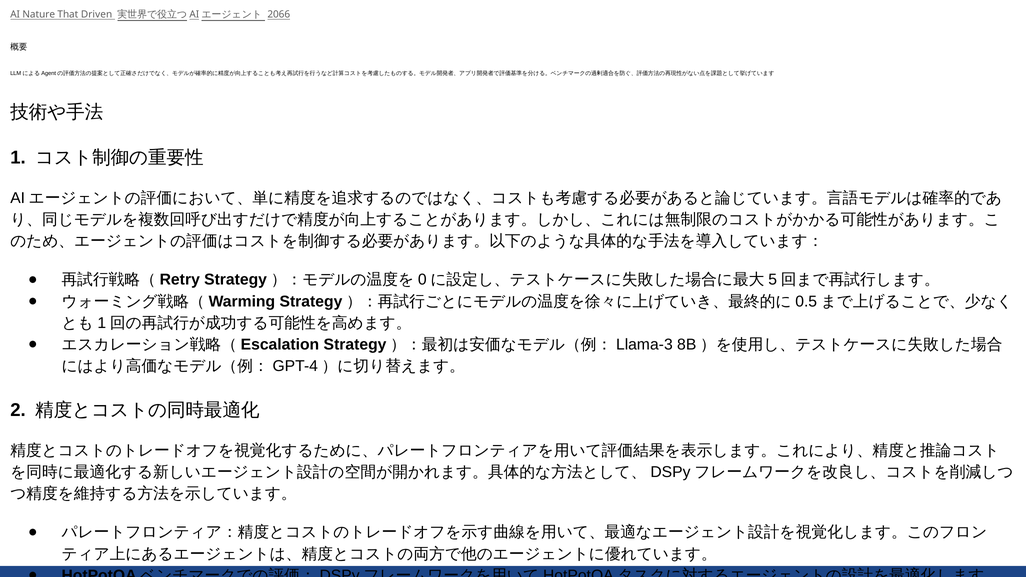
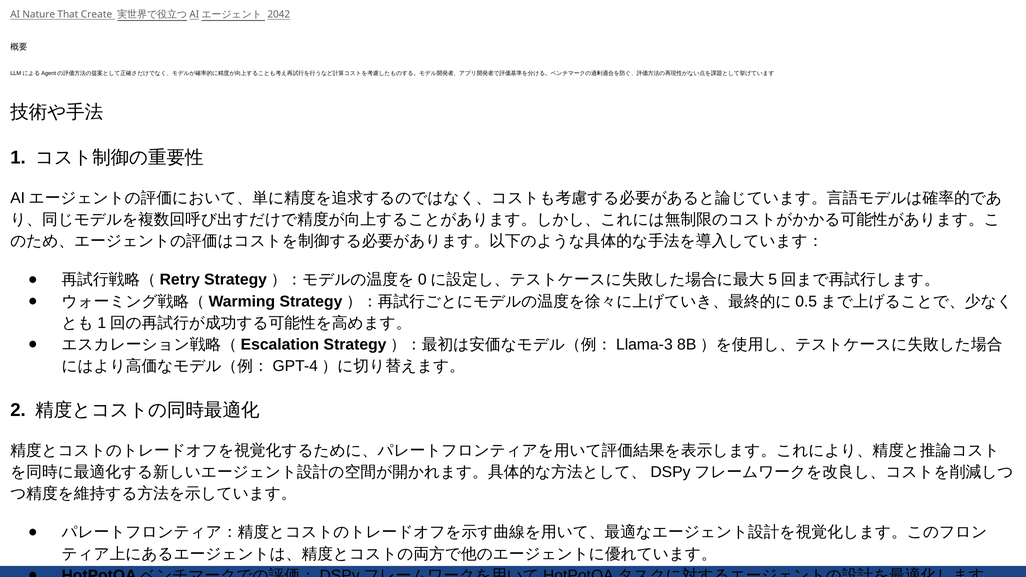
Driven: Driven -> Create
2066: 2066 -> 2042
